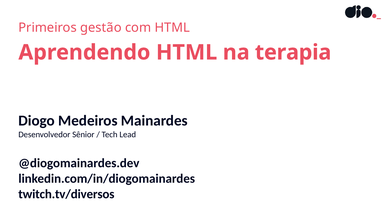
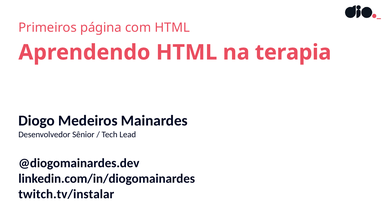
gestão: gestão -> página
twitch.tv/diversos: twitch.tv/diversos -> twitch.tv/instalar
